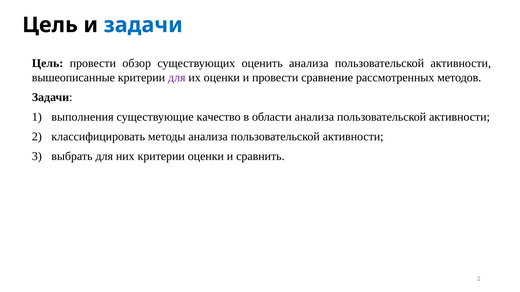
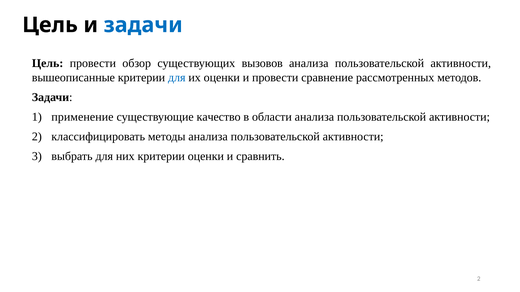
оценить: оценить -> вызовов
для at (177, 78) colour: purple -> blue
выполнения: выполнения -> применение
